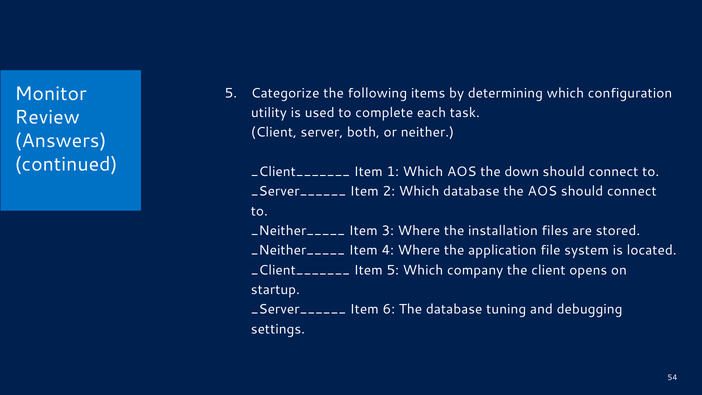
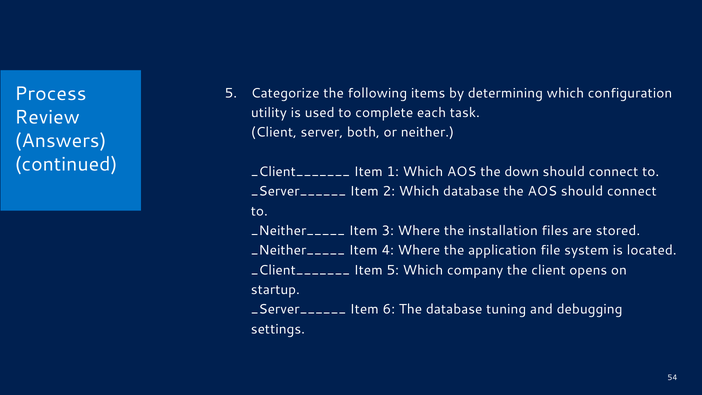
Monitor: Monitor -> Process
